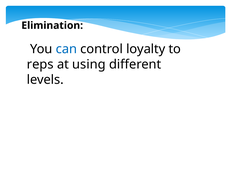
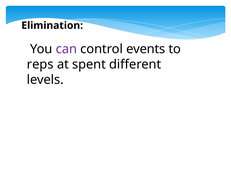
can colour: blue -> purple
loyalty: loyalty -> events
using: using -> spent
